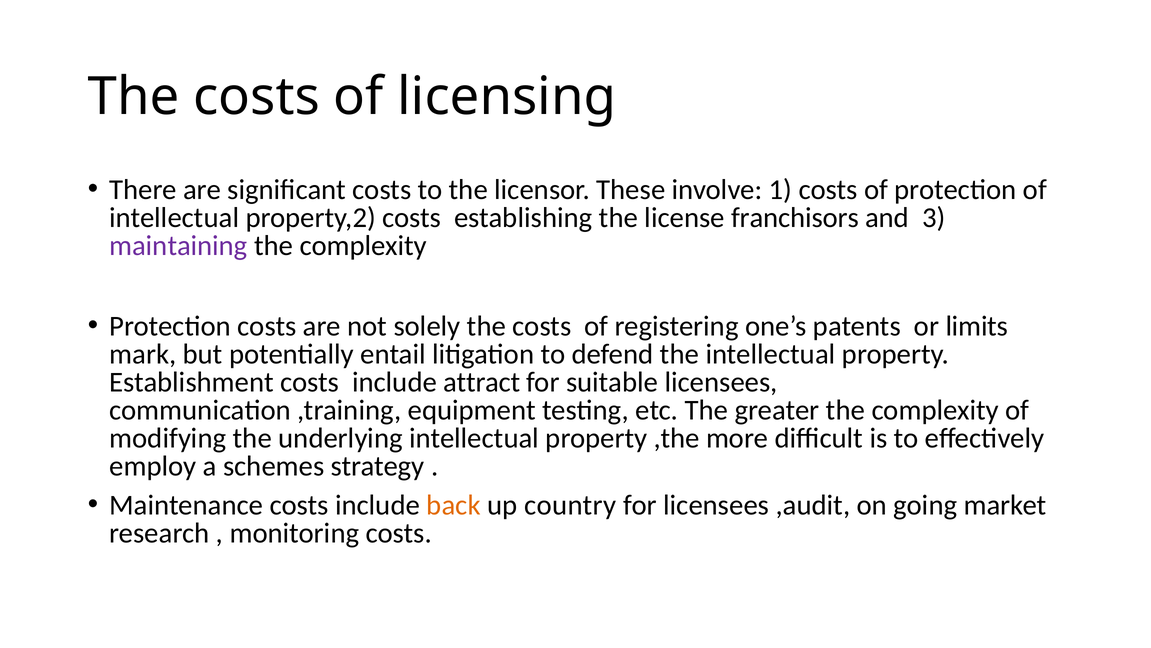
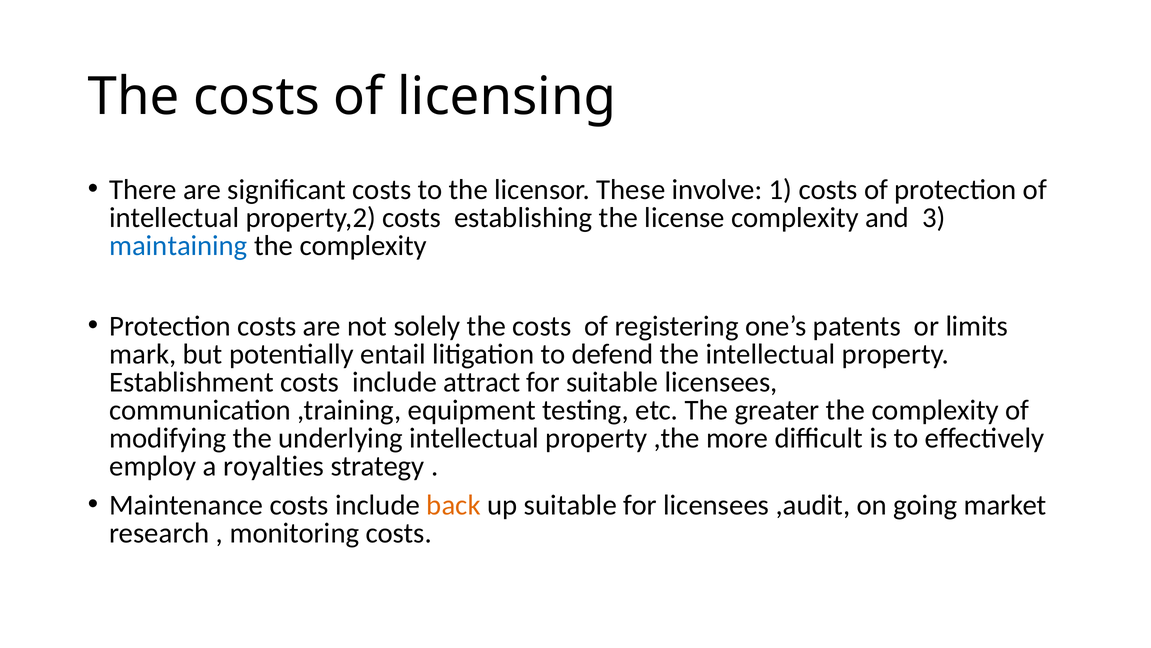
license franchisors: franchisors -> complexity
maintaining colour: purple -> blue
schemes: schemes -> royalties
up country: country -> suitable
